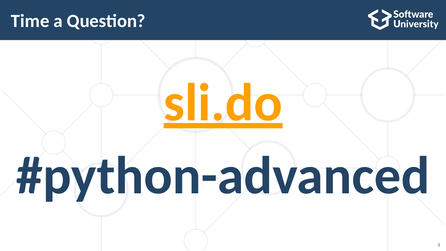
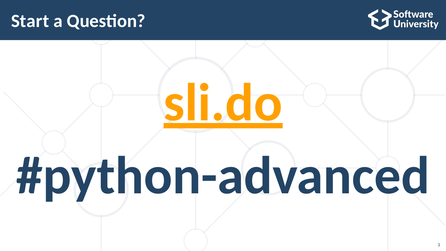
Time: Time -> Start
